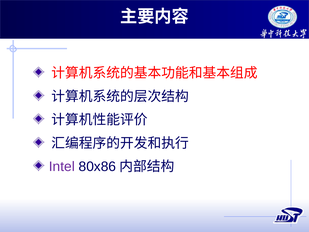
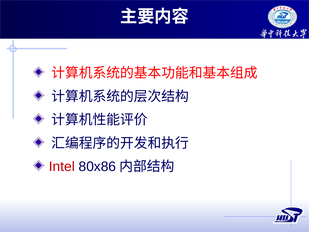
Intel colour: purple -> red
